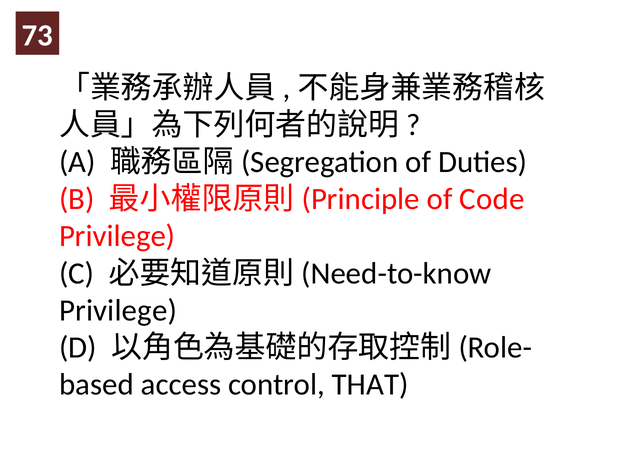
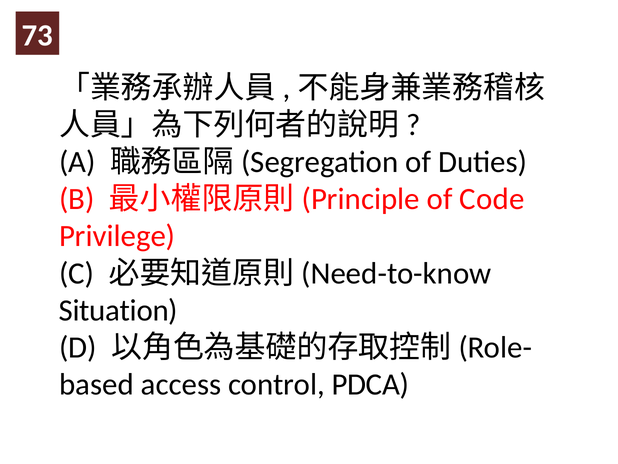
Privilege at (118, 310): Privilege -> Situation
THAT: THAT -> PDCA
